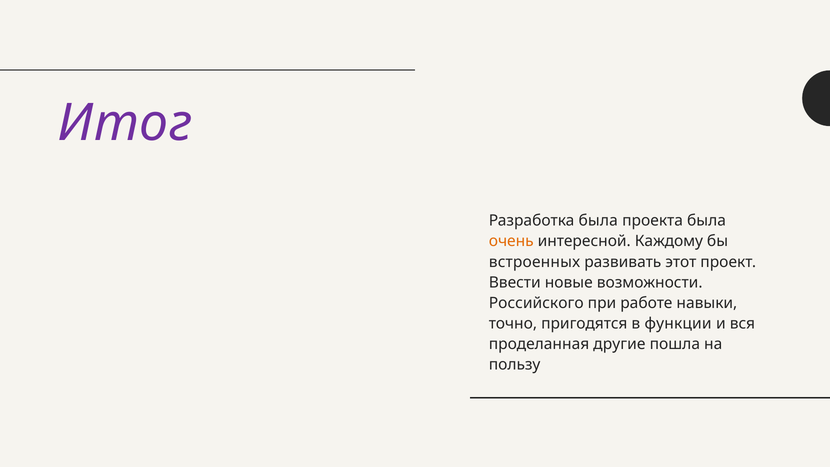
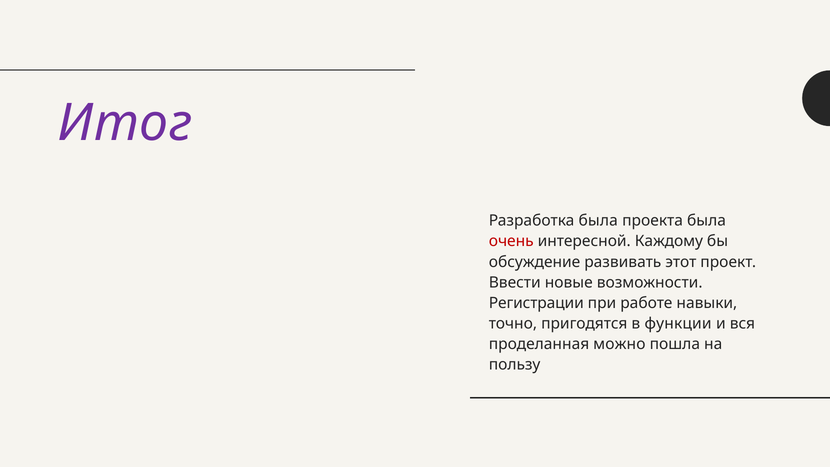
очень colour: orange -> red
встроенных: встроенных -> обсуждение
Российского: Российского -> Регистрации
другие: другие -> можно
